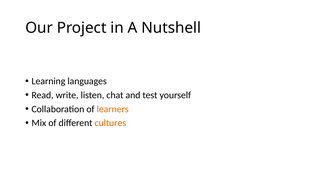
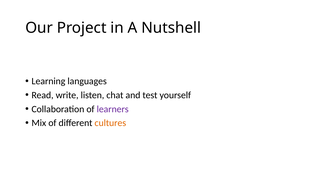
learners colour: orange -> purple
